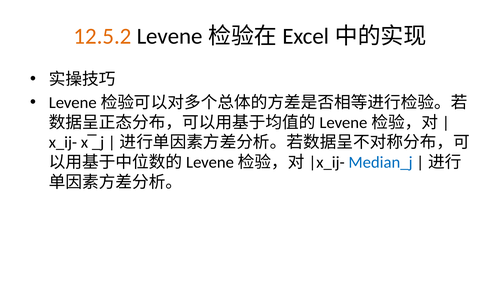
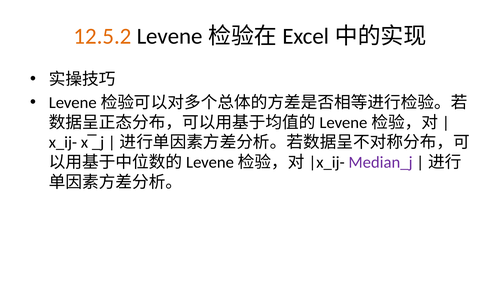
Median_j colour: blue -> purple
